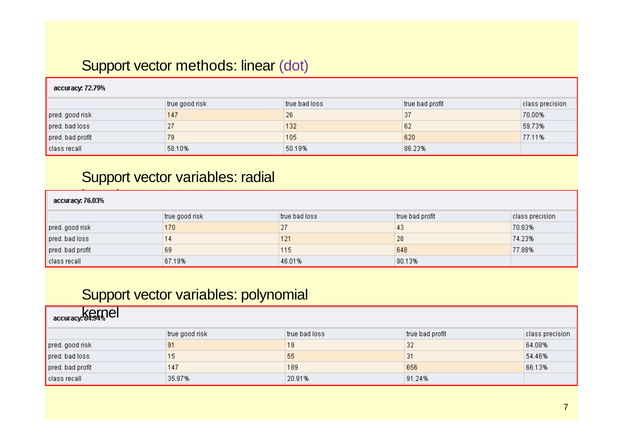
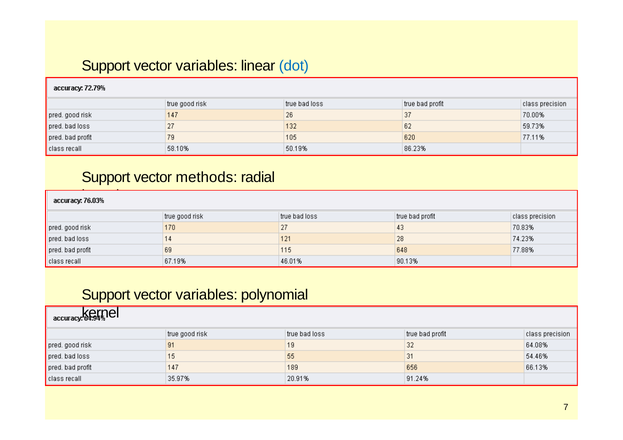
methods at (207, 66): methods -> variables
dot colour: purple -> blue
variables at (207, 177): variables -> methods
